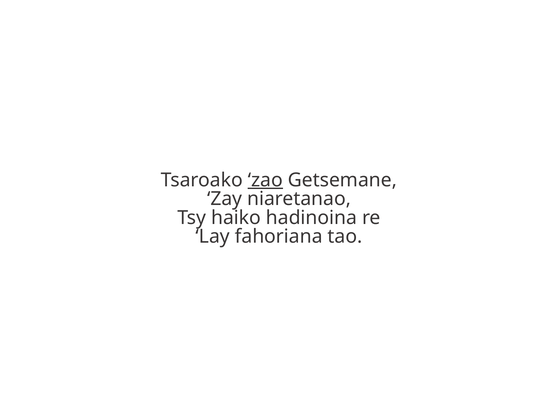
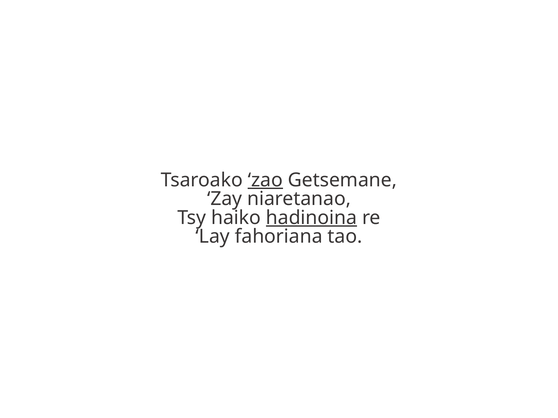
hadinoina underline: none -> present
